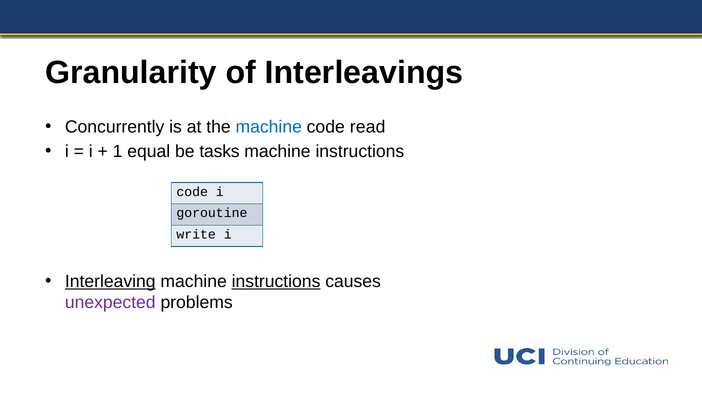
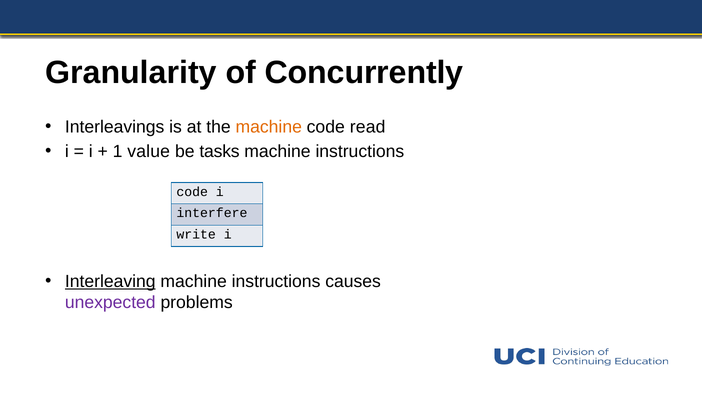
Interleavings: Interleavings -> Concurrently
Concurrently: Concurrently -> Interleavings
machine at (269, 127) colour: blue -> orange
equal: equal -> value
goroutine: goroutine -> interfere
instructions at (276, 281) underline: present -> none
